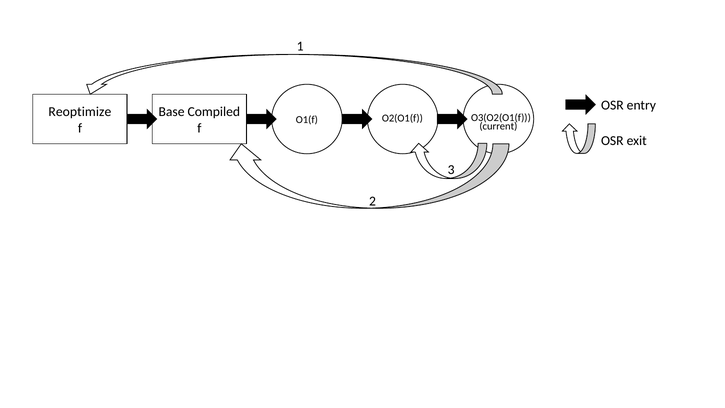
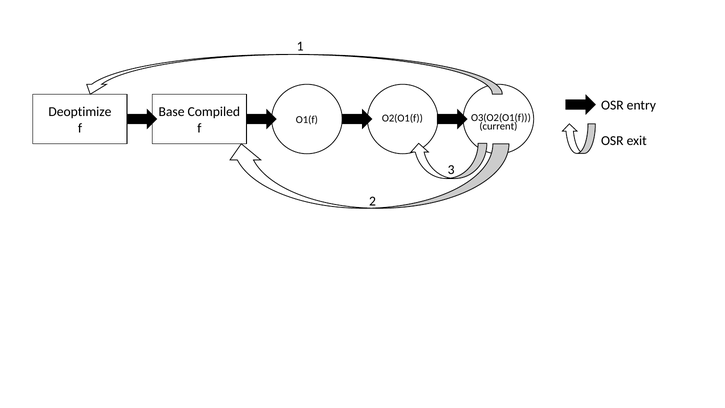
Reoptimize: Reoptimize -> Deoptimize
